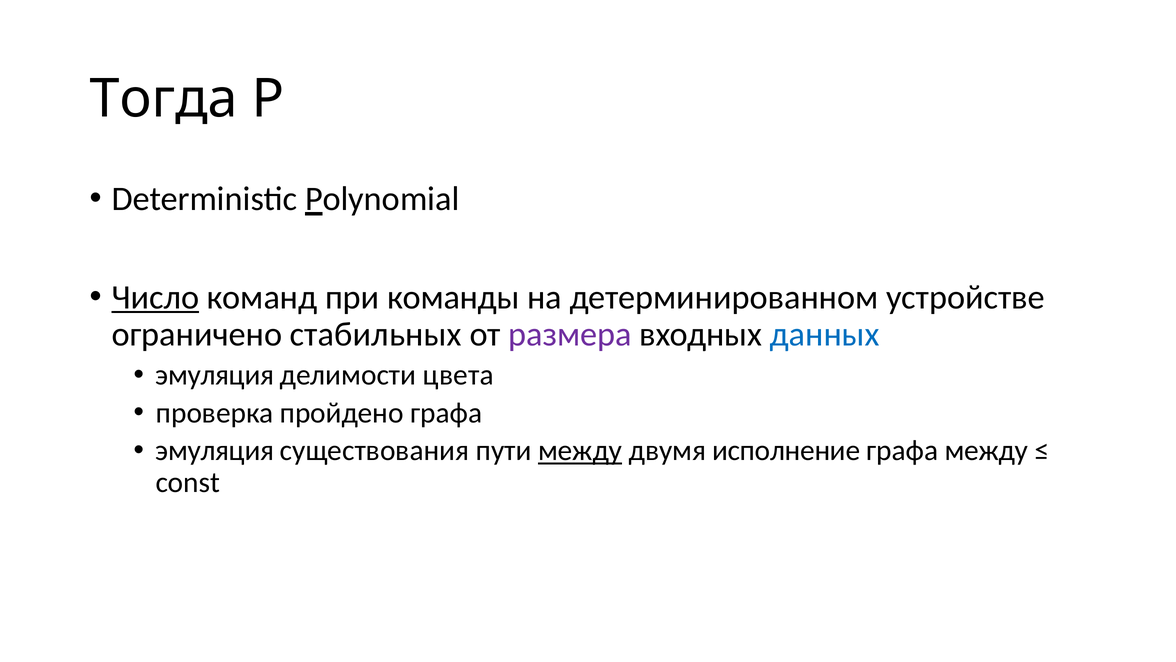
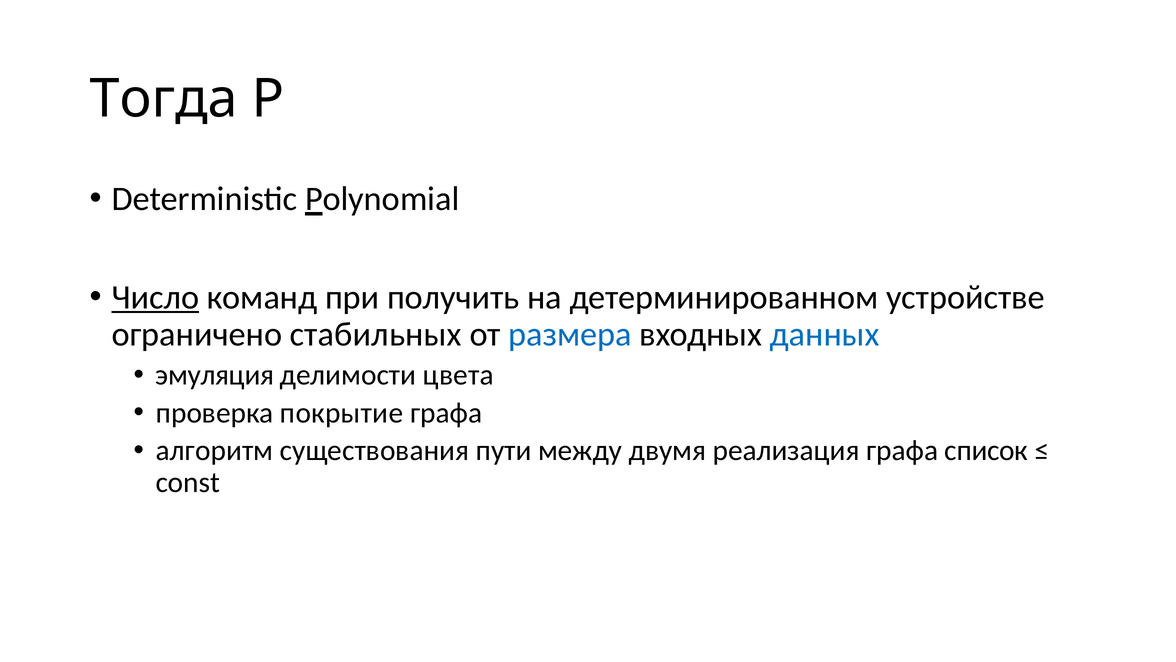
команды: команды -> получить
размера colour: purple -> blue
пройдено: пройдено -> покрытие
эмуляция at (215, 450): эмуляция -> алгоритм
между at (580, 450) underline: present -> none
исполнение: исполнение -> реализация
графа между: между -> список
